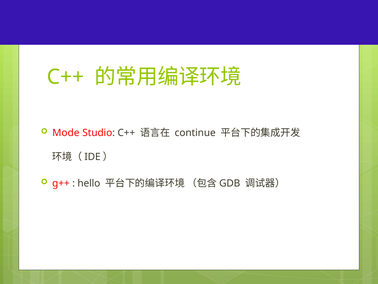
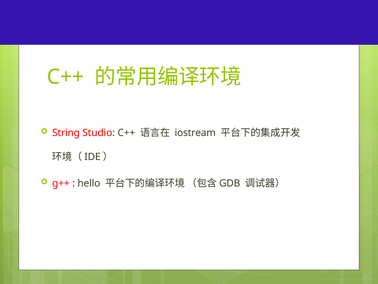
Mode: Mode -> String
continue: continue -> iostream
